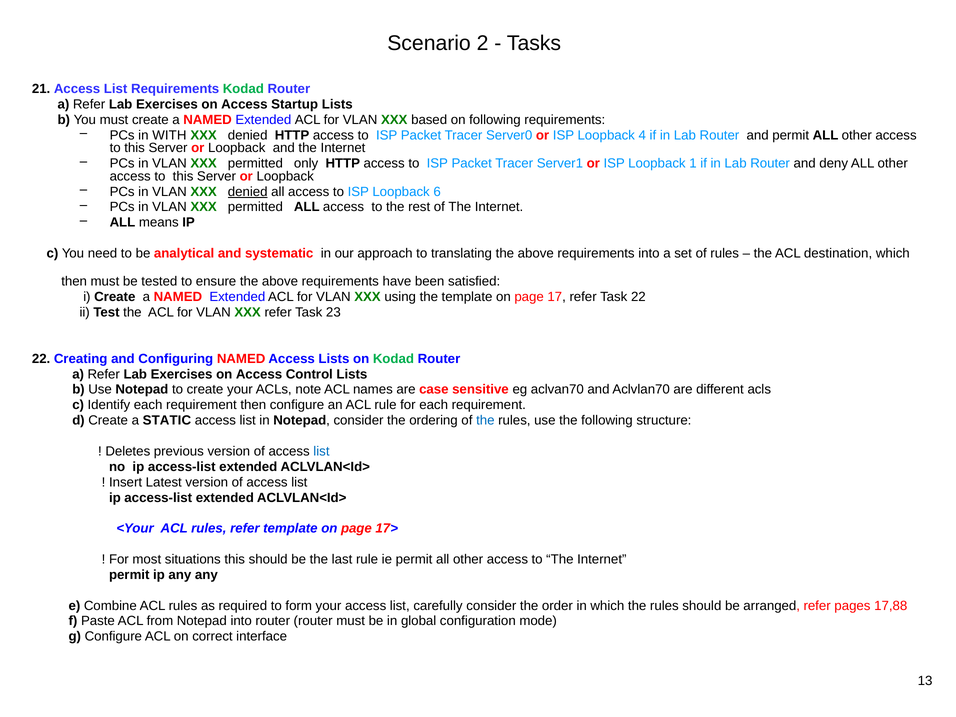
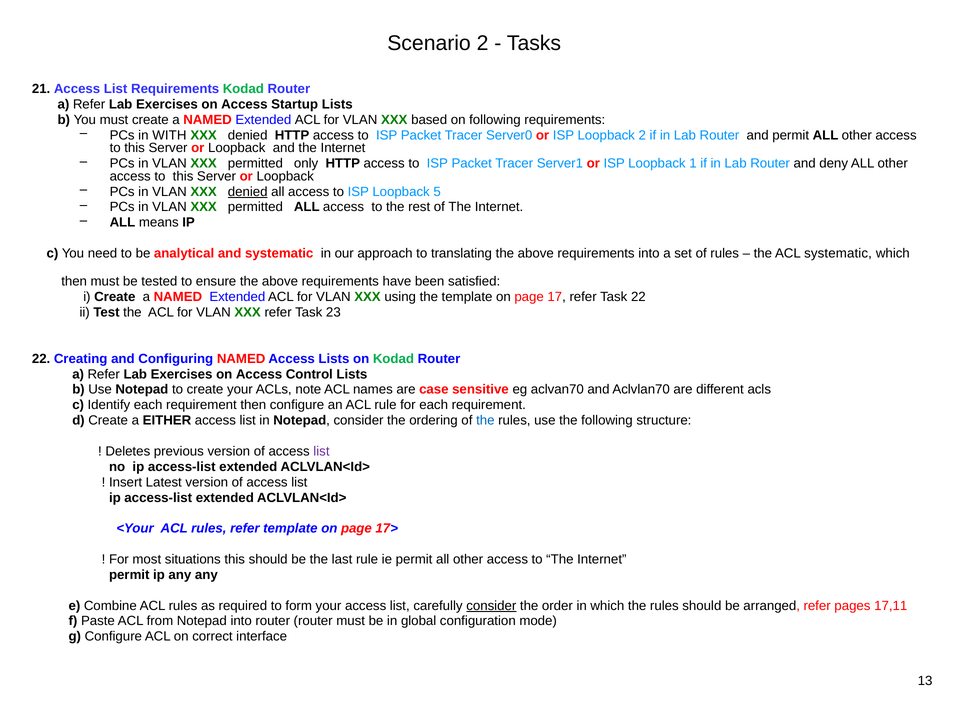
Loopback 4: 4 -> 2
6: 6 -> 5
ACL destination: destination -> systematic
STATIC: STATIC -> EITHER
list at (321, 451) colour: blue -> purple
consider at (491, 606) underline: none -> present
17,88: 17,88 -> 17,11
